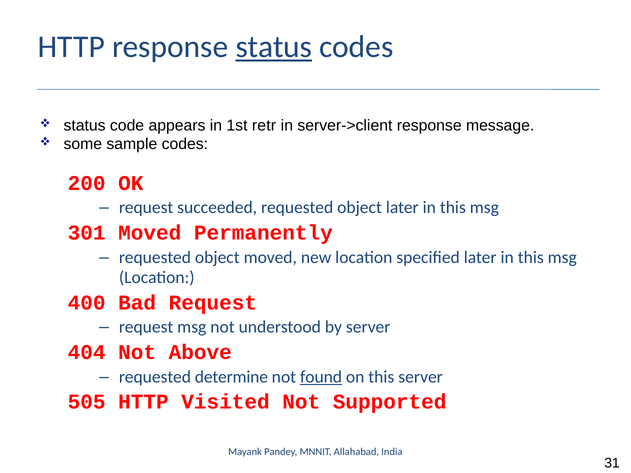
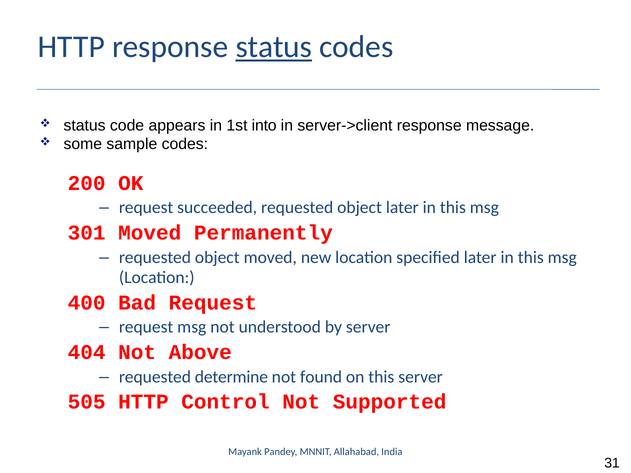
retr: retr -> into
found underline: present -> none
Visited: Visited -> Control
